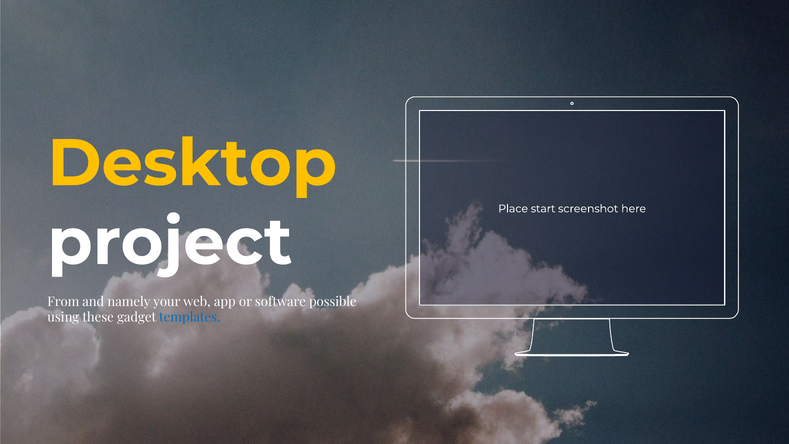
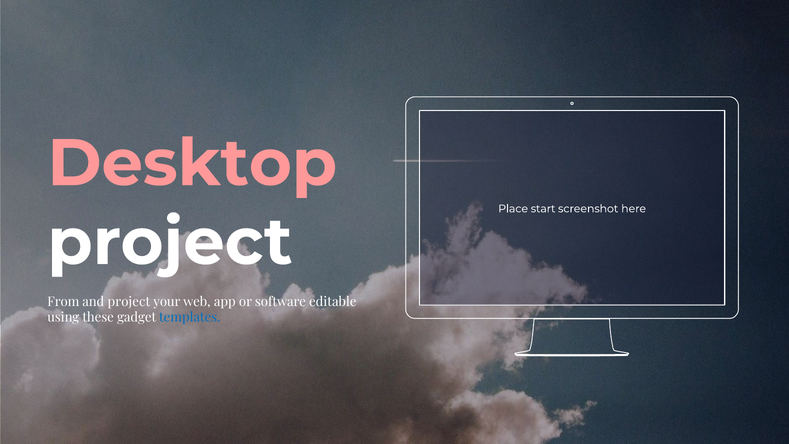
Desktop colour: yellow -> pink
and namely: namely -> project
possible: possible -> editable
